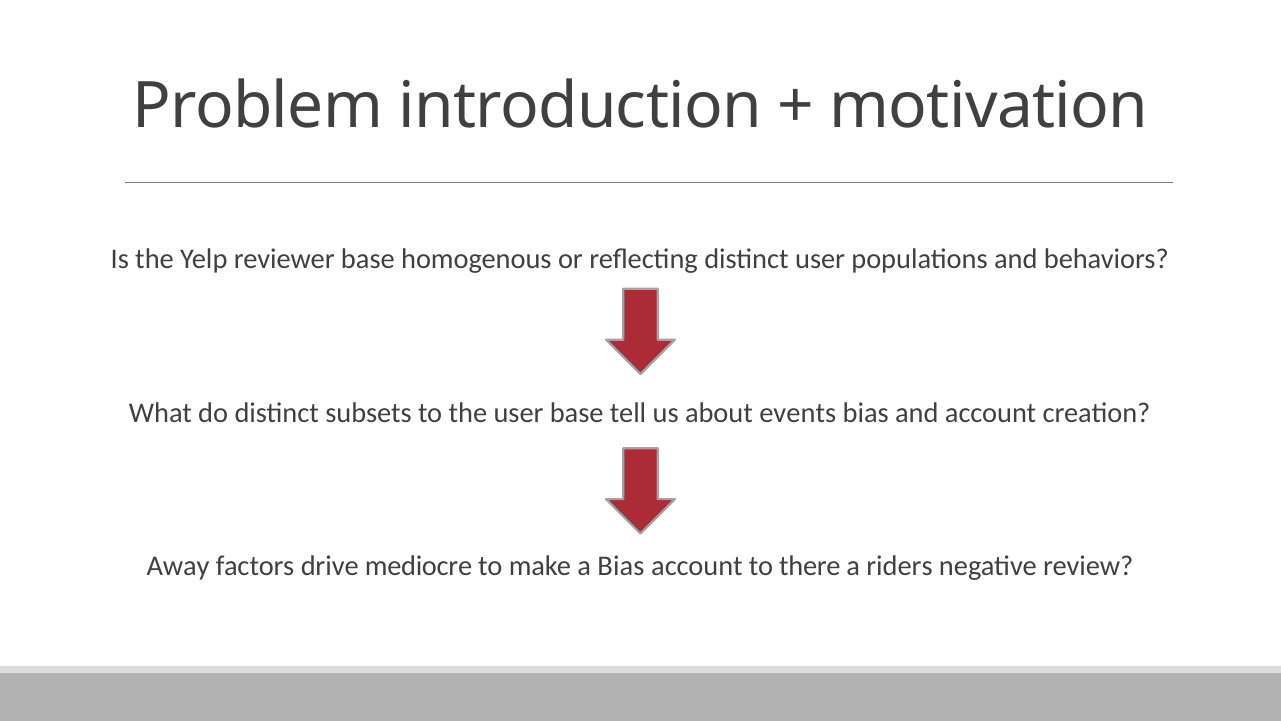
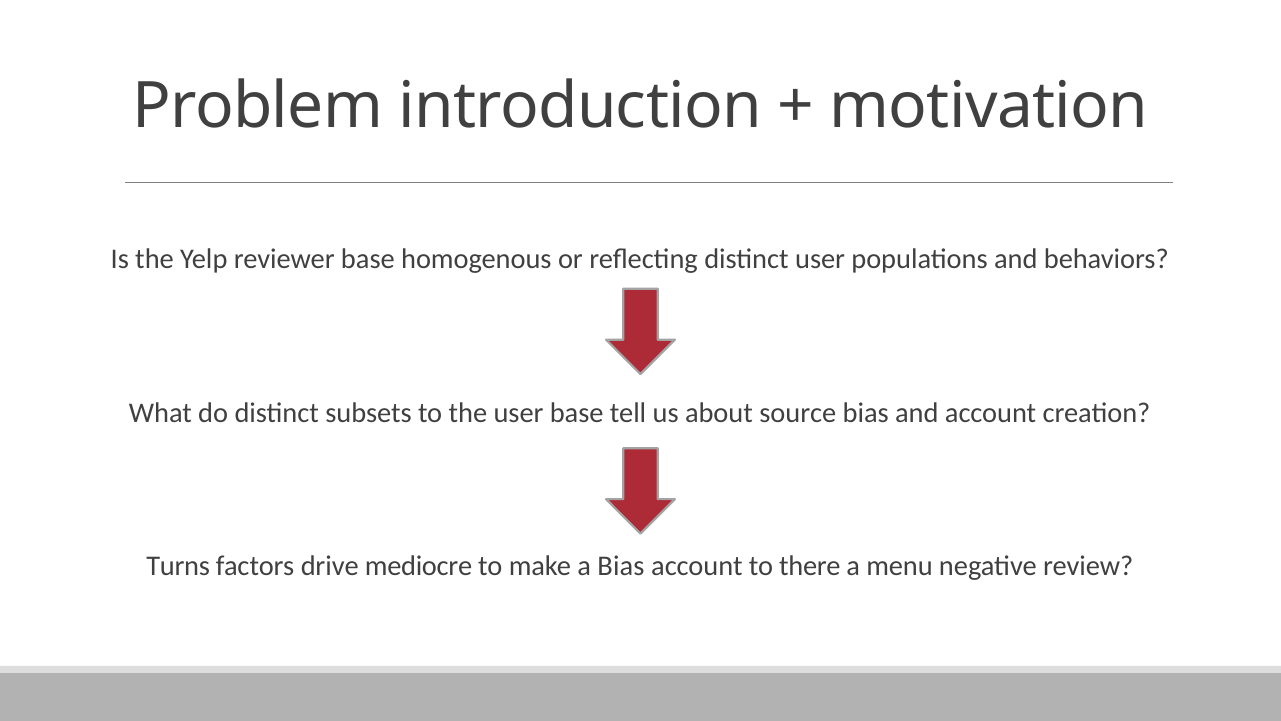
events: events -> source
Away: Away -> Turns
riders: riders -> menu
